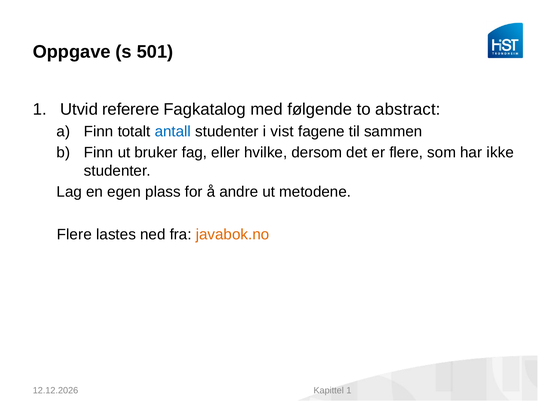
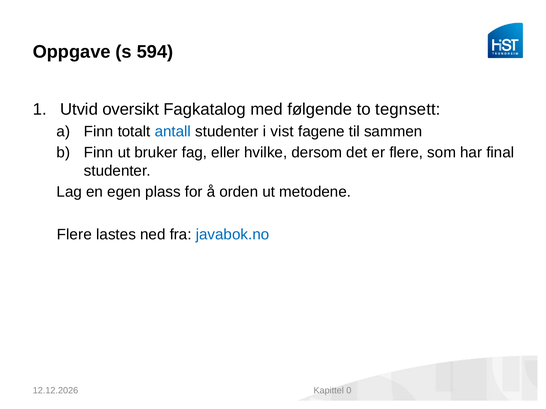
501: 501 -> 594
referere: referere -> oversikt
abstract: abstract -> tegnsett
ikke: ikke -> final
andre: andre -> orden
javabok.no colour: orange -> blue
Kapittel 1: 1 -> 0
